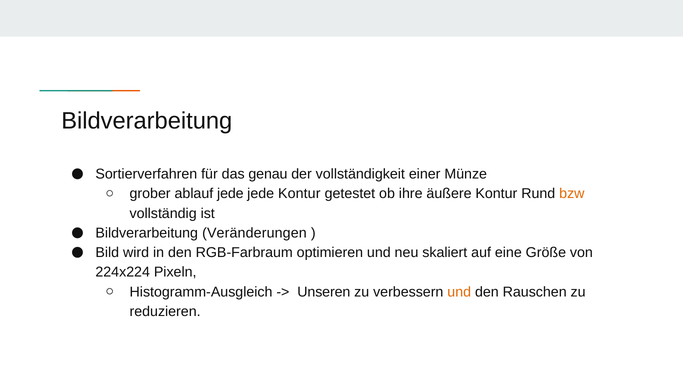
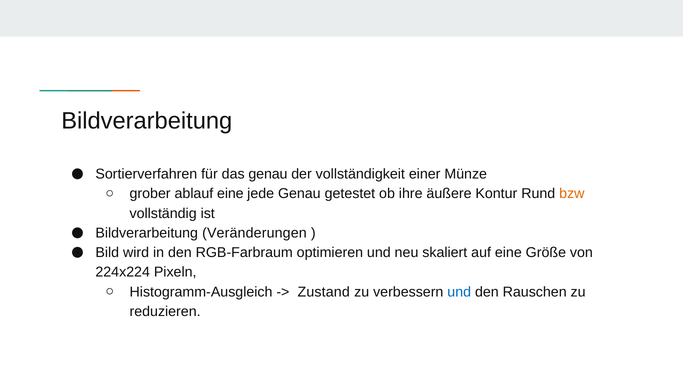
ablauf jede: jede -> eine
jede Kontur: Kontur -> Genau
Unseren: Unseren -> Zustand
und at (459, 292) colour: orange -> blue
